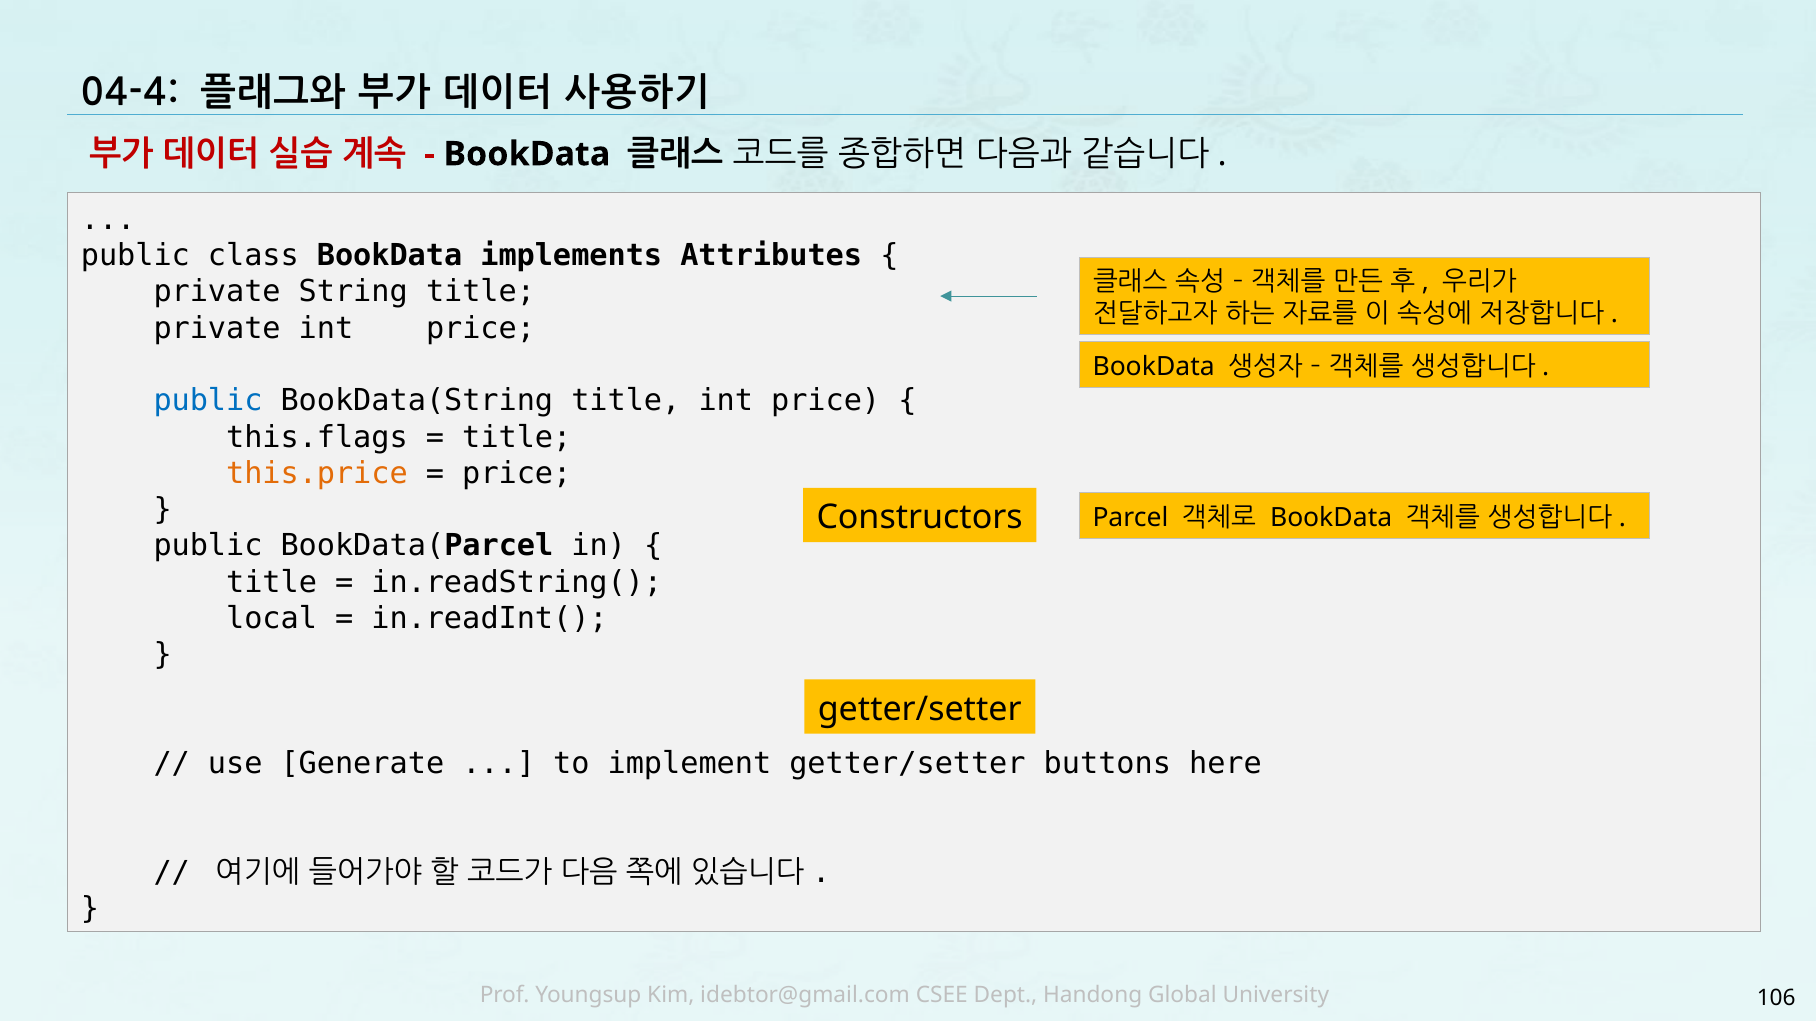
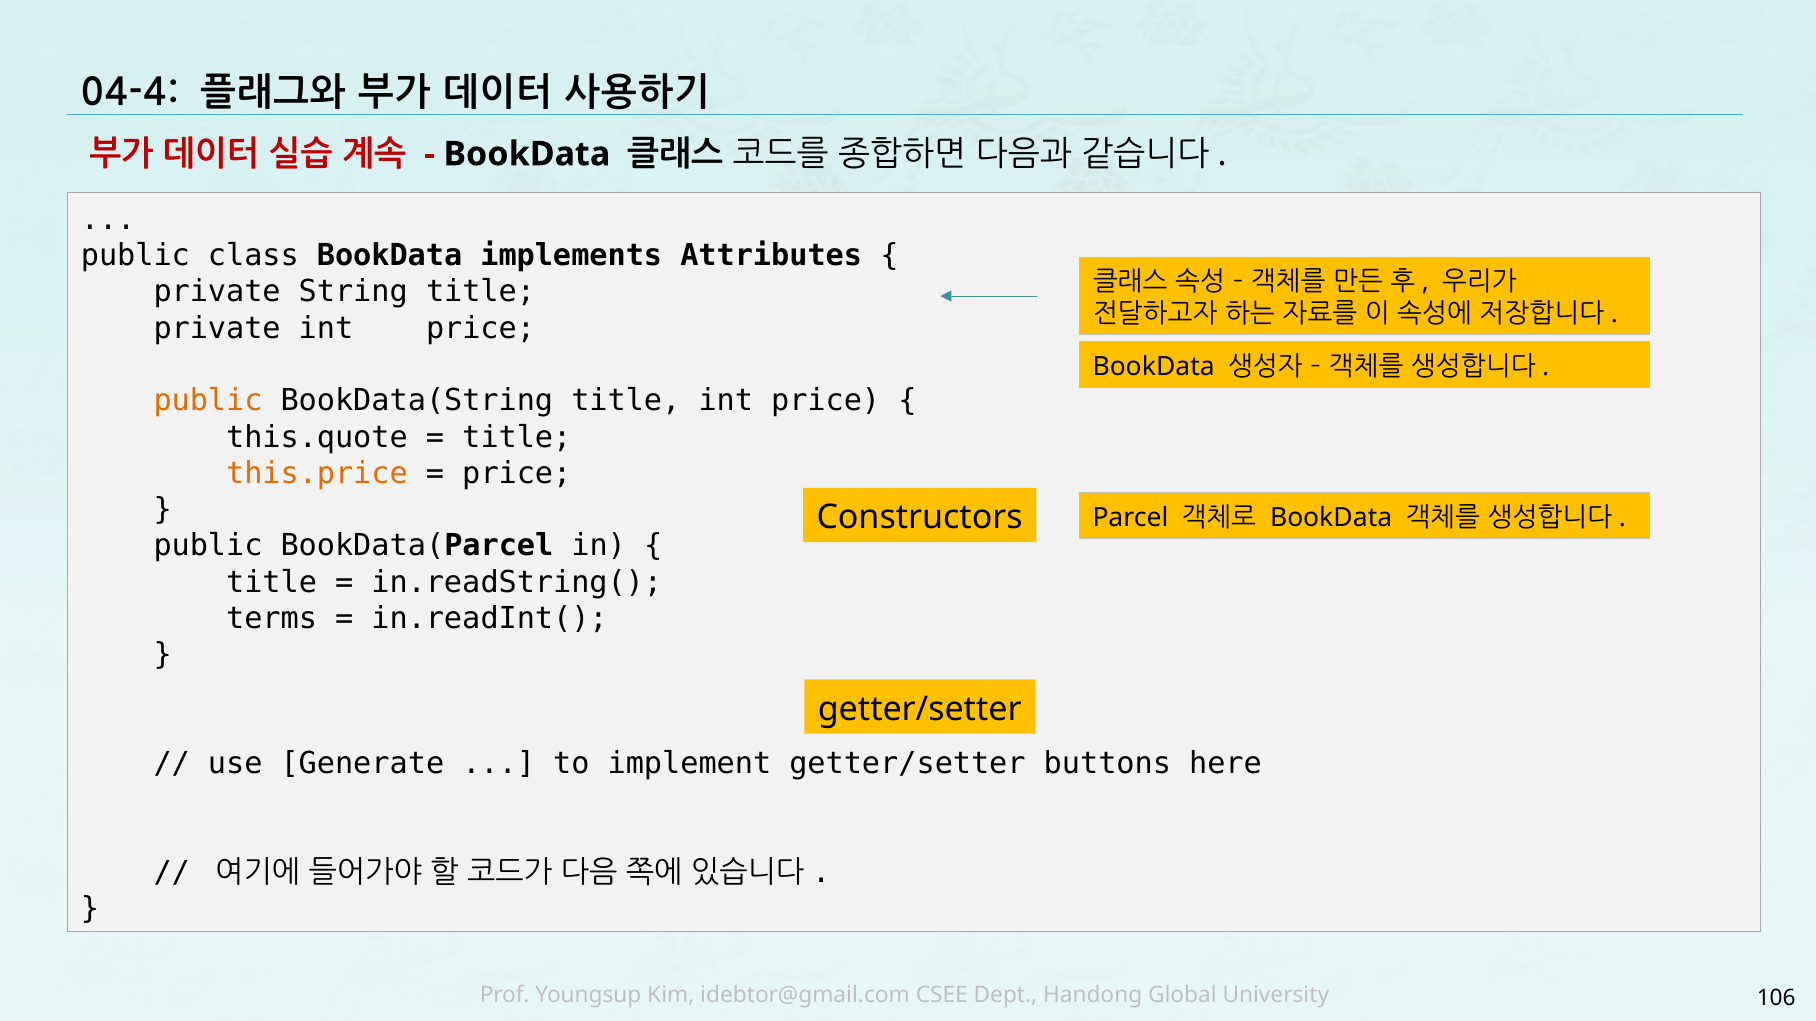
public at (208, 401) colour: blue -> orange
this.flags: this.flags -> this.quote
local: local -> terms
